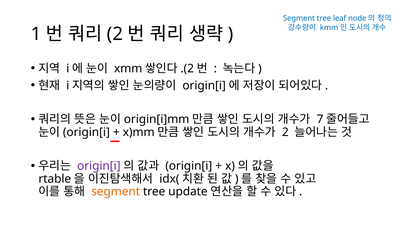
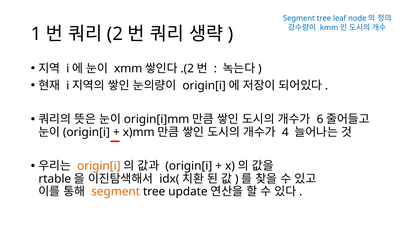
7: 7 -> 6
2 at (285, 132): 2 -> 4
origin[i at (99, 166) colour: purple -> orange
